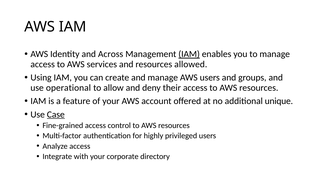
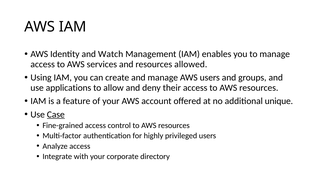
Across: Across -> Watch
IAM at (189, 54) underline: present -> none
operational: operational -> applications
